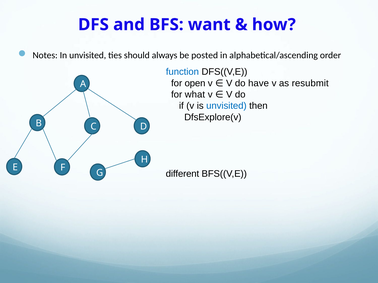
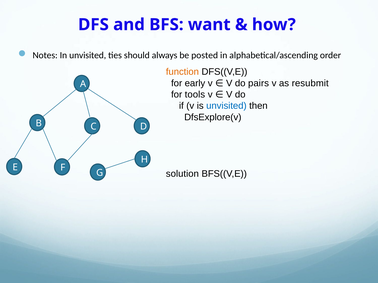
function colour: blue -> orange
open: open -> early
have: have -> pairs
what: what -> tools
different: different -> solution
